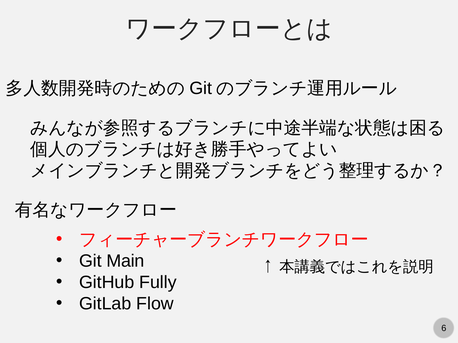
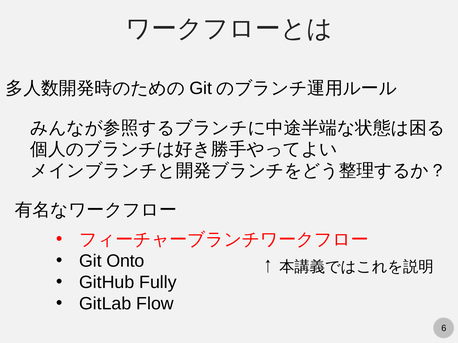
Main: Main -> Onto
